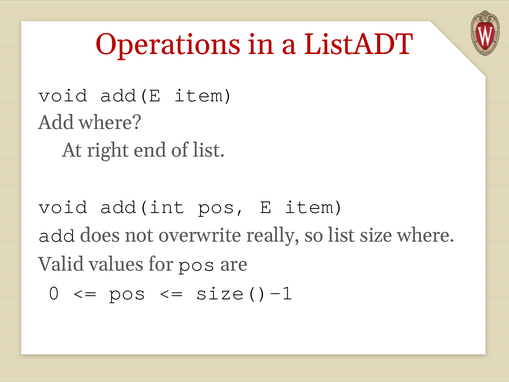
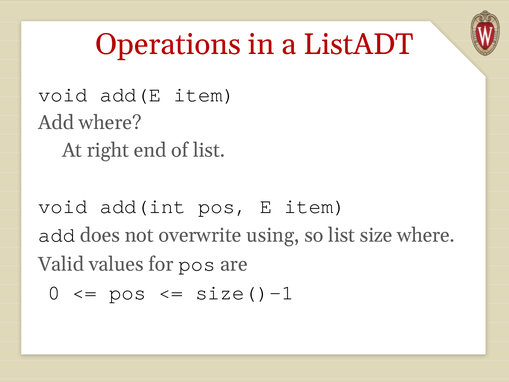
really: really -> using
